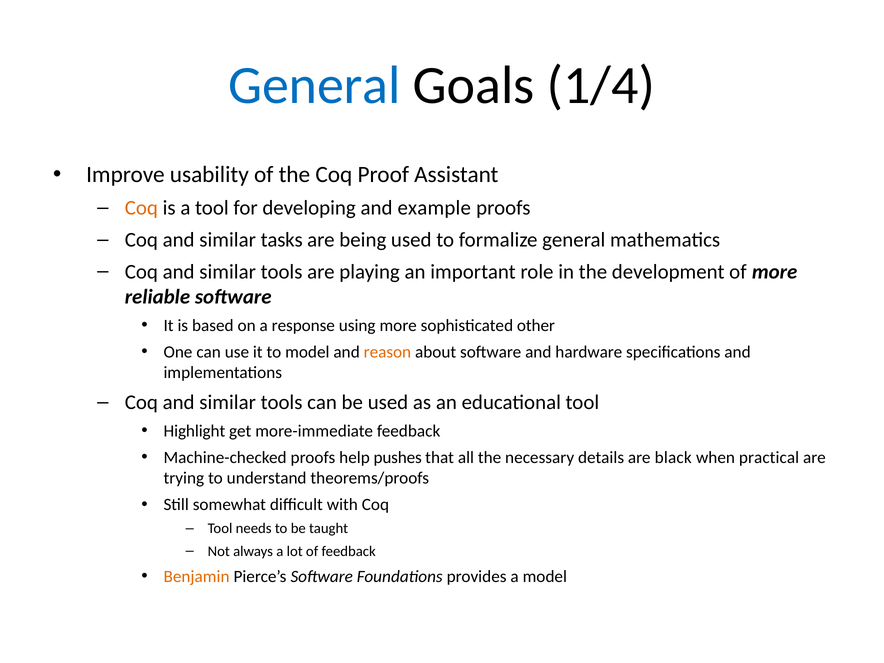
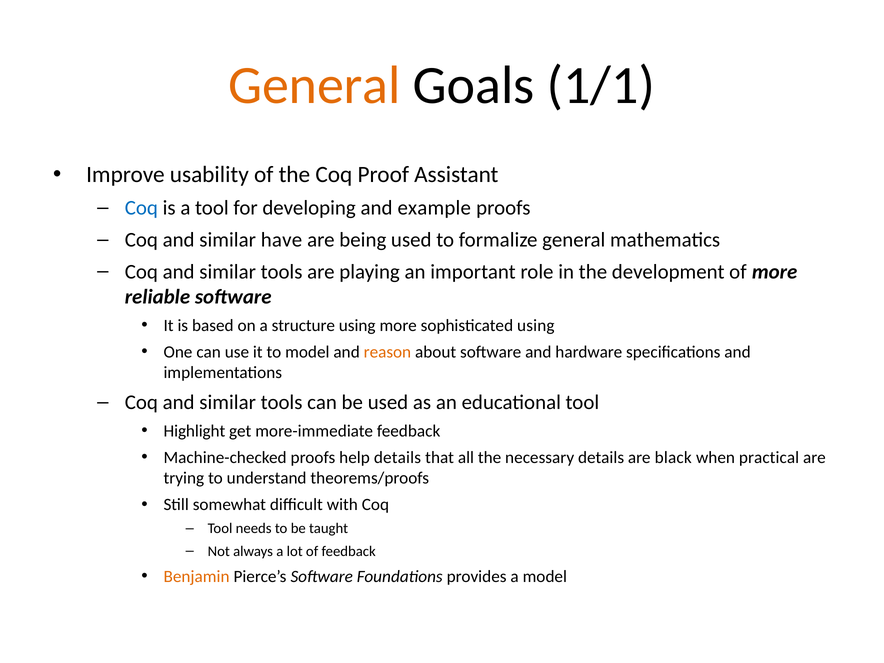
General at (314, 86) colour: blue -> orange
1/4: 1/4 -> 1/1
Coq at (141, 208) colour: orange -> blue
tasks: tasks -> have
response: response -> structure
sophisticated other: other -> using
help pushes: pushes -> details
